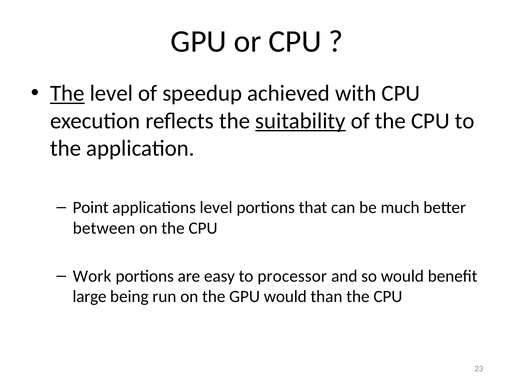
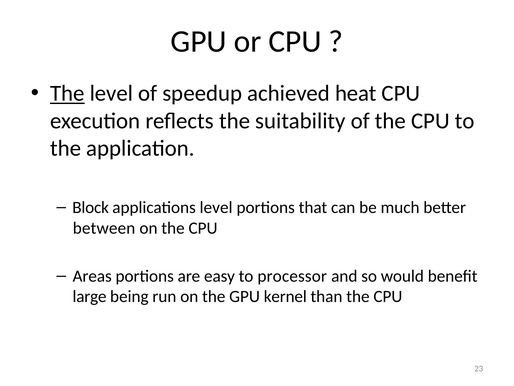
with: with -> heat
suitability underline: present -> none
Point: Point -> Block
Work: Work -> Areas
GPU would: would -> kernel
